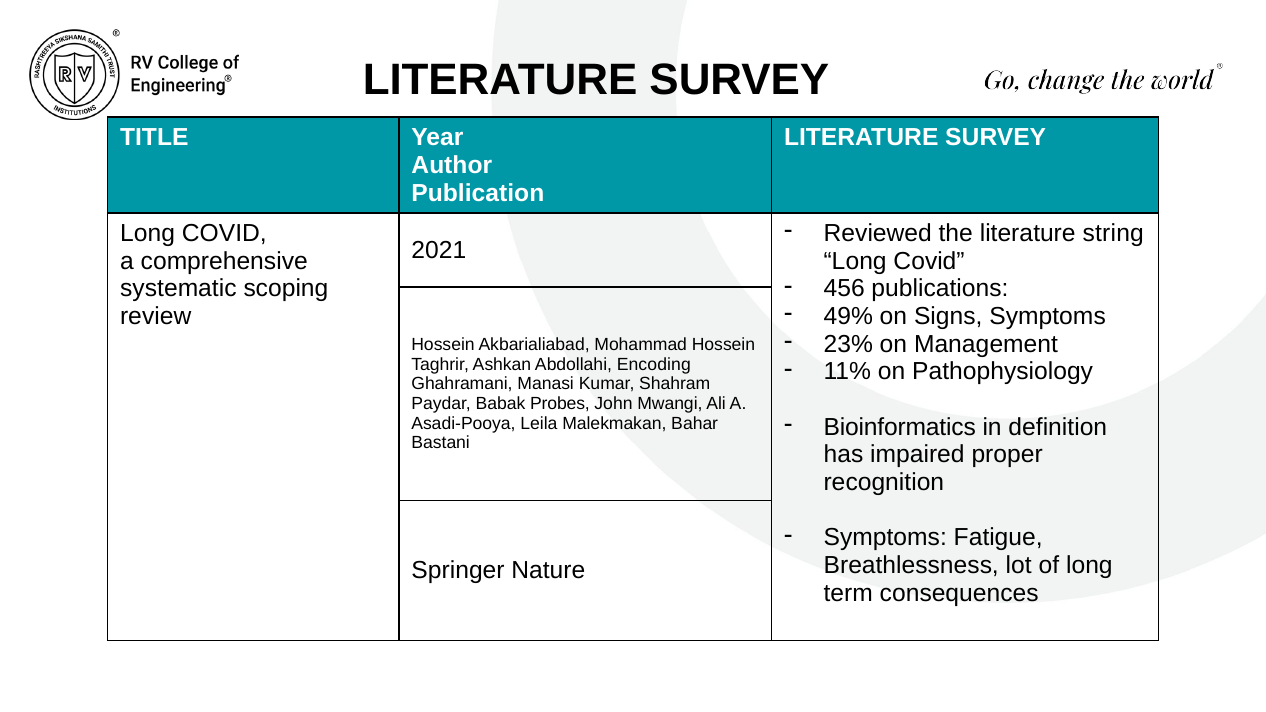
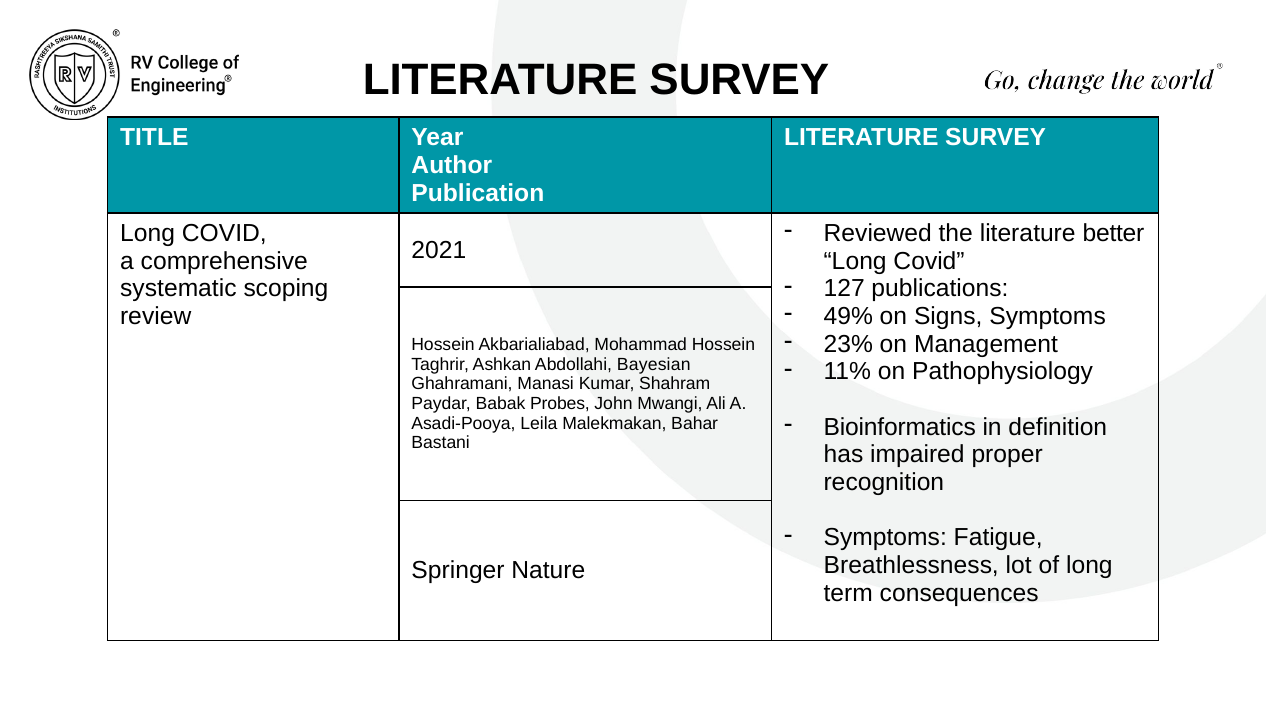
string: string -> better
456: 456 -> 127
Encoding: Encoding -> Bayesian
